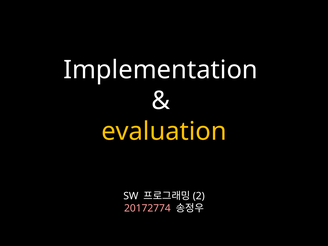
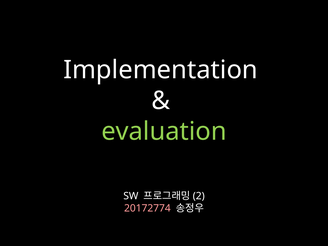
evaluation colour: yellow -> light green
